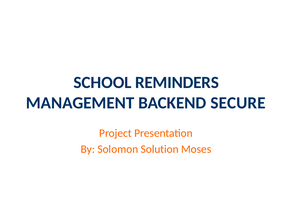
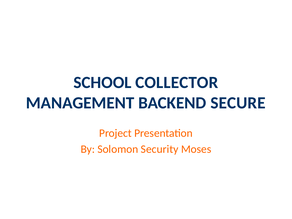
REMINDERS: REMINDERS -> COLLECTOR
Solution: Solution -> Security
